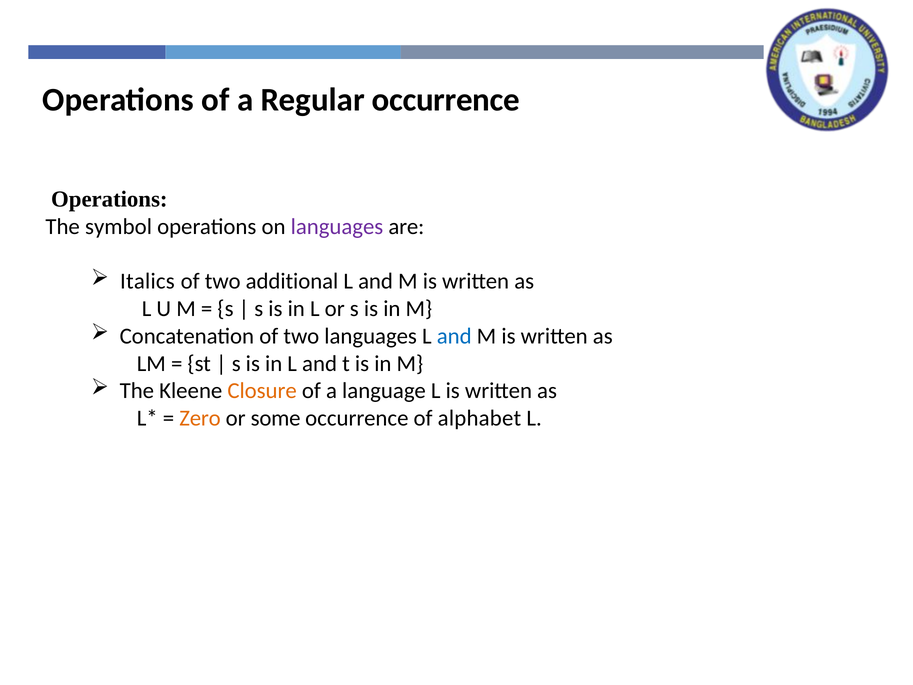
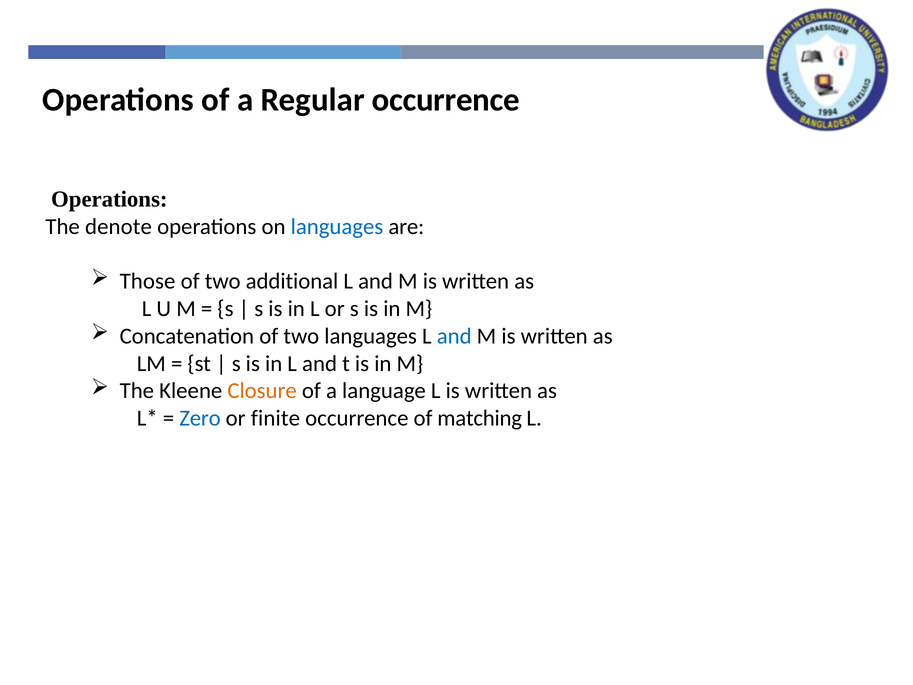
symbol: symbol -> denote
languages at (337, 226) colour: purple -> blue
Italics: Italics -> Those
Zero colour: orange -> blue
some: some -> finite
alphabet: alphabet -> matching
